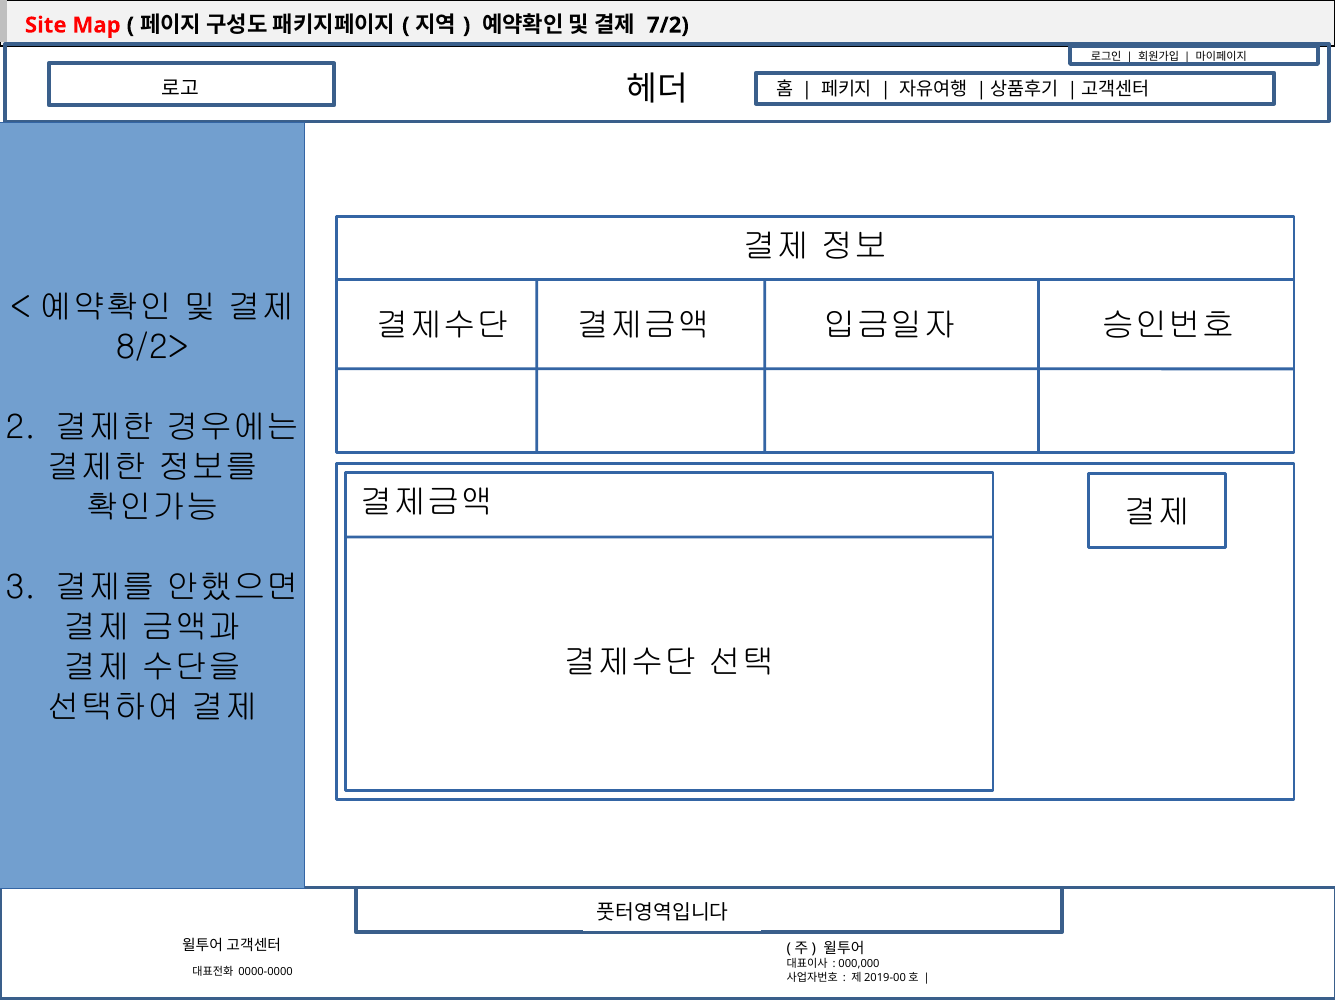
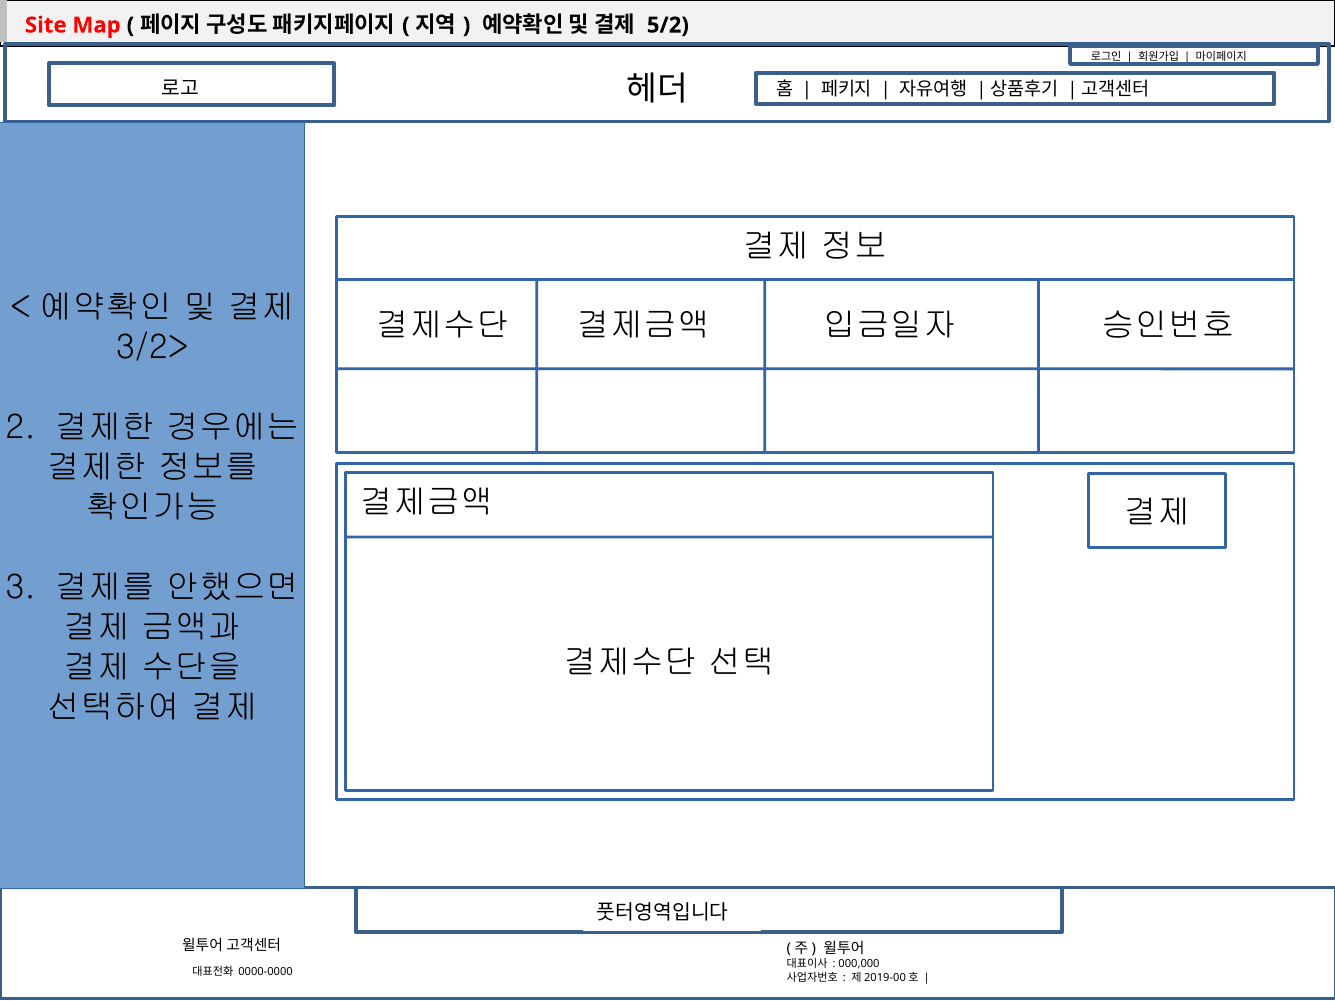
7/2: 7/2 -> 5/2
8/2>: 8/2> -> 3/2>
